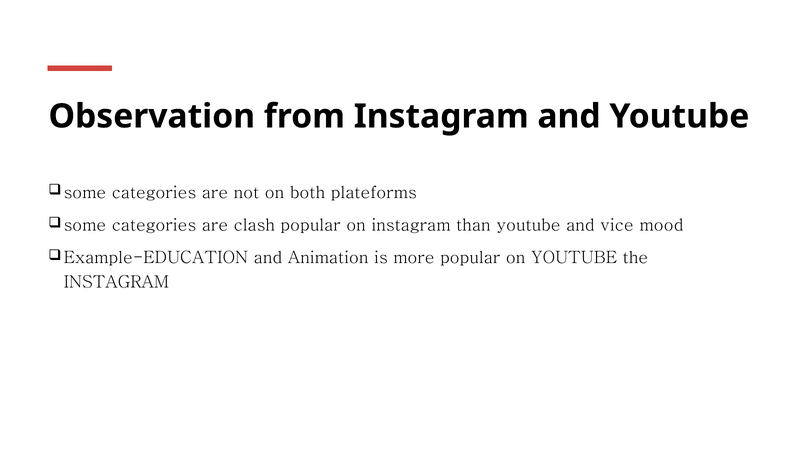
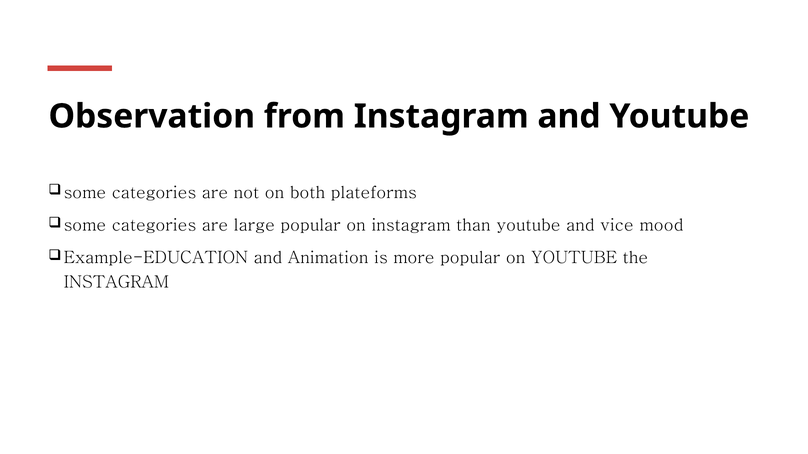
clash: clash -> large
